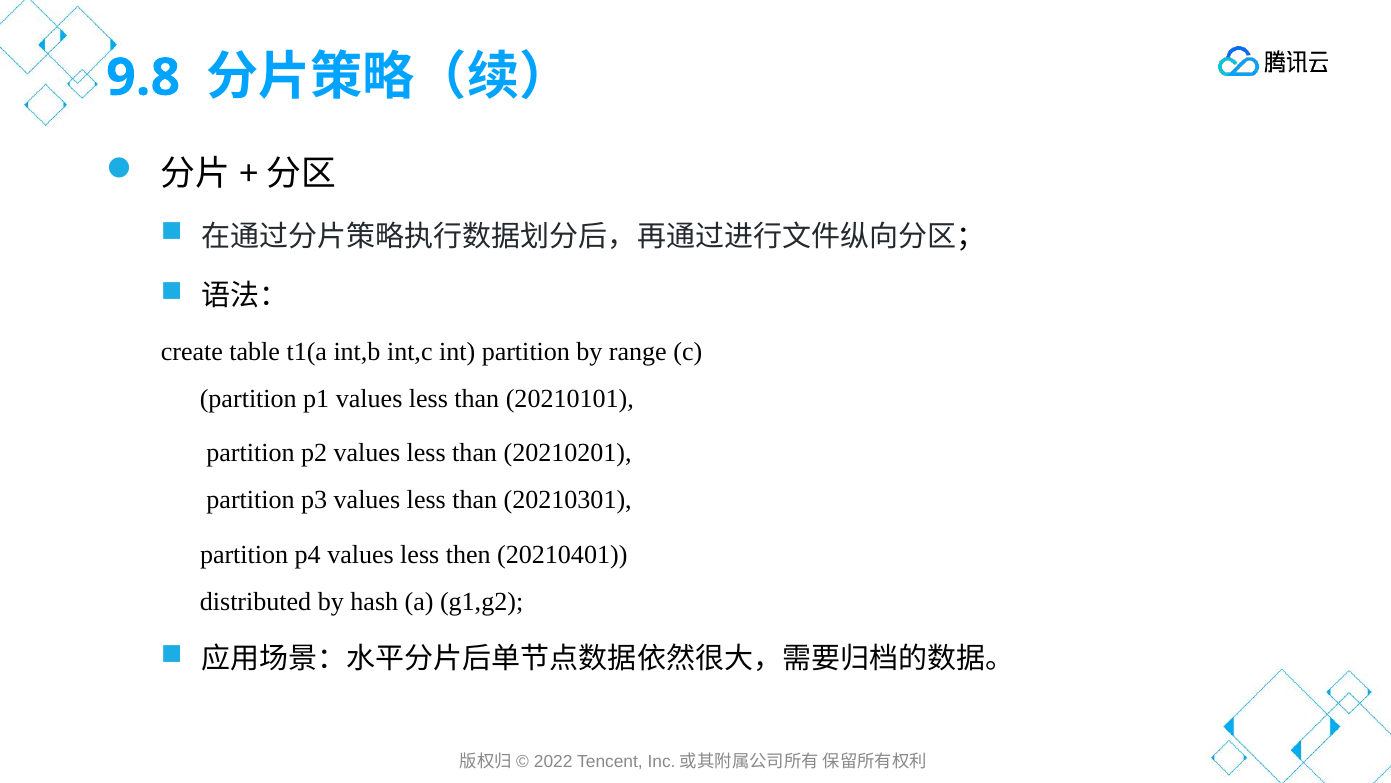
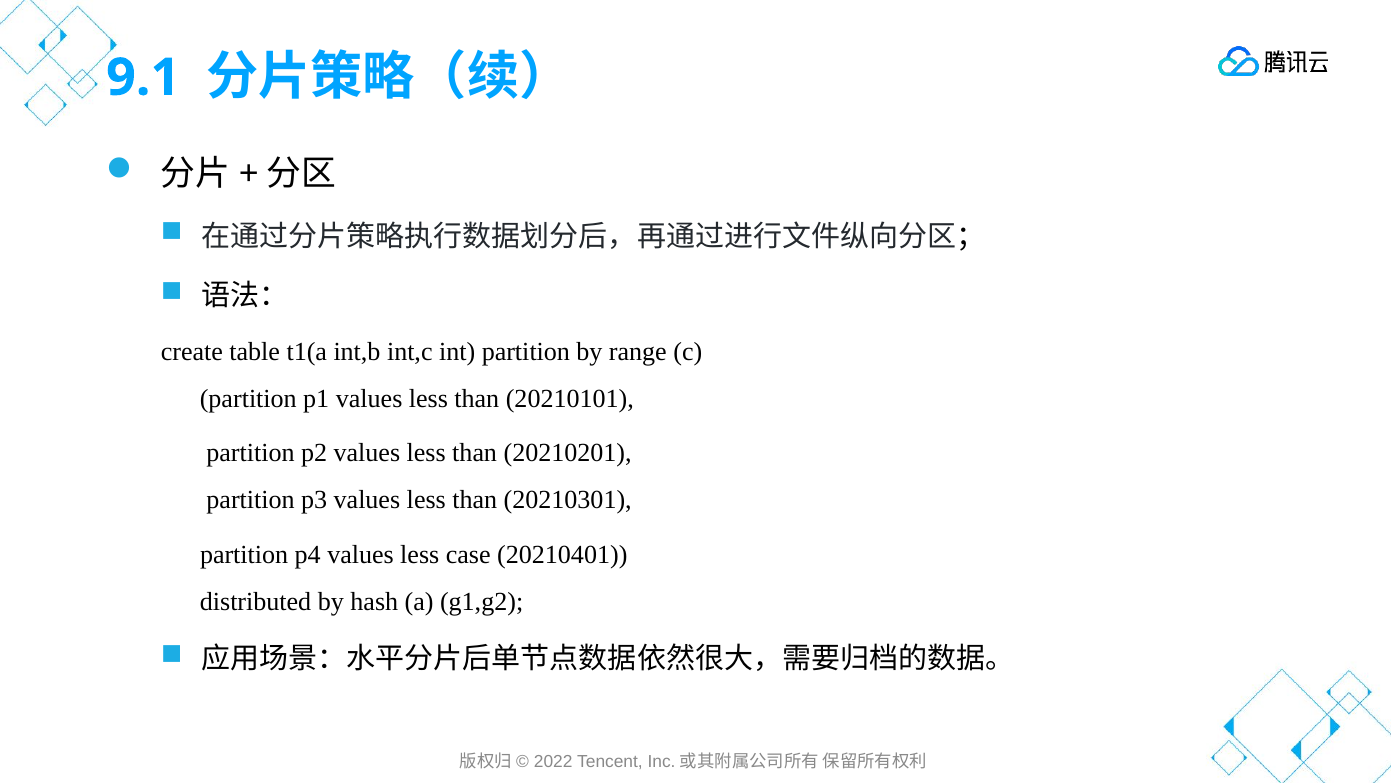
9.8: 9.8 -> 9.1
then: then -> case
